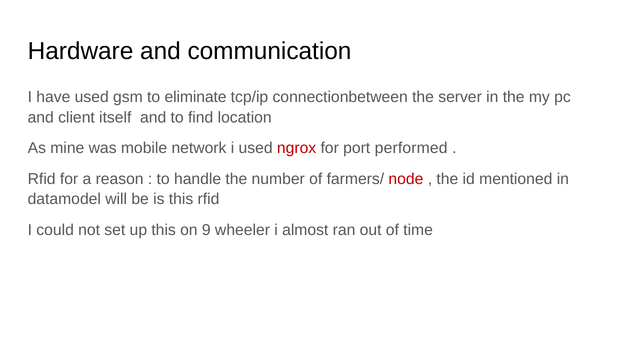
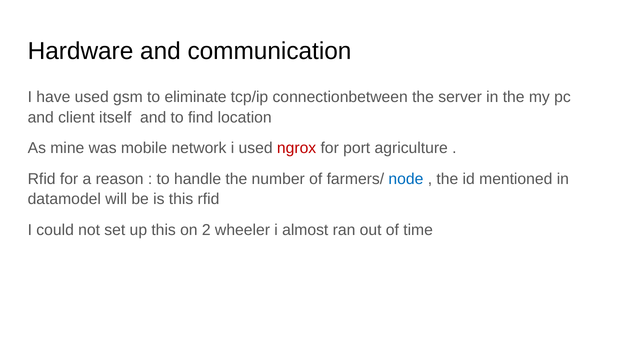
performed: performed -> agriculture
node colour: red -> blue
9: 9 -> 2
